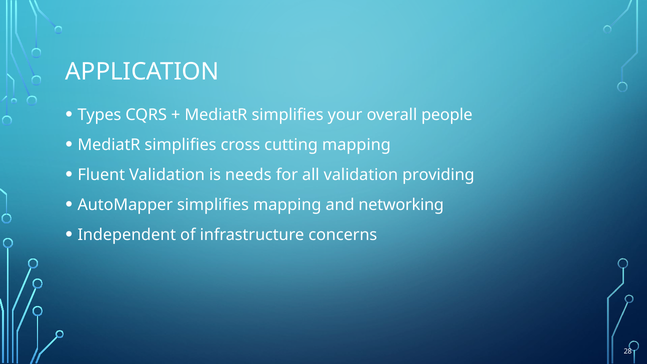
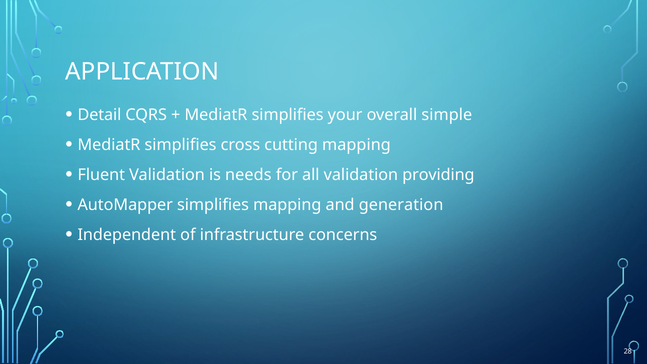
Types: Types -> Detail
people: people -> simple
networking: networking -> generation
